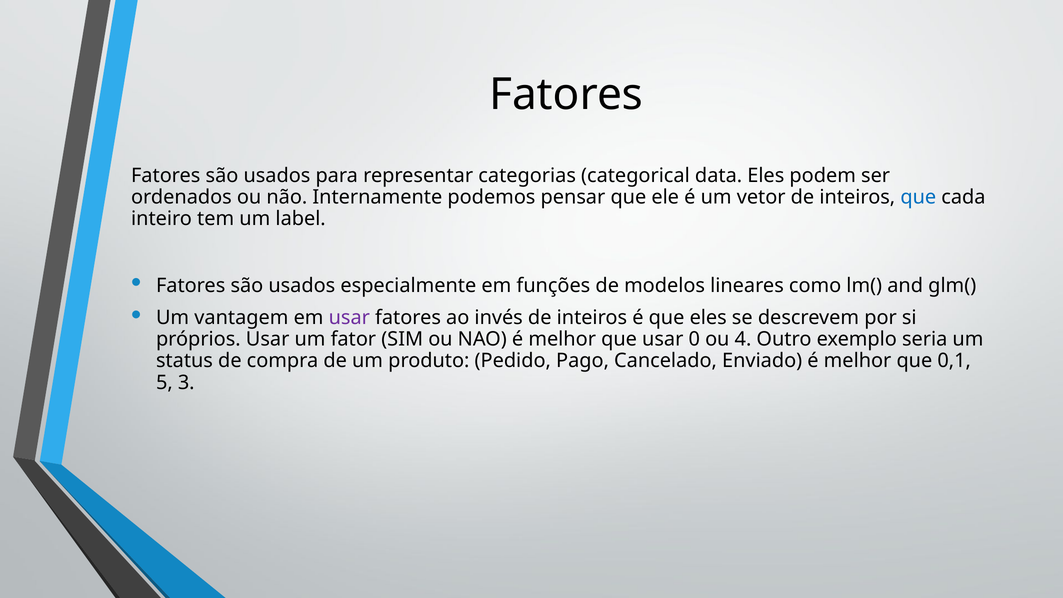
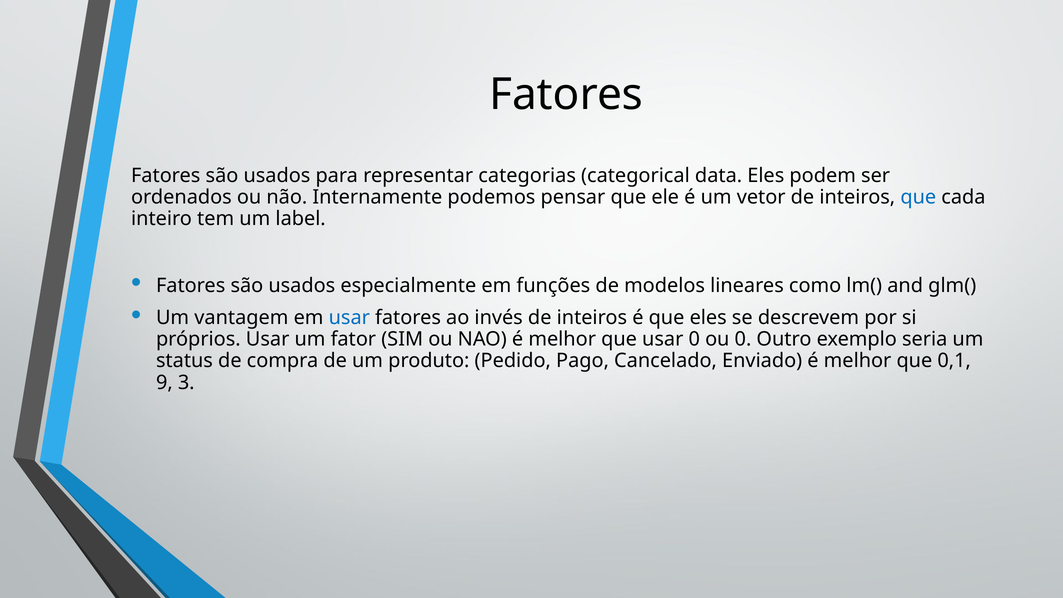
usar at (349, 318) colour: purple -> blue
ou 4: 4 -> 0
5: 5 -> 9
